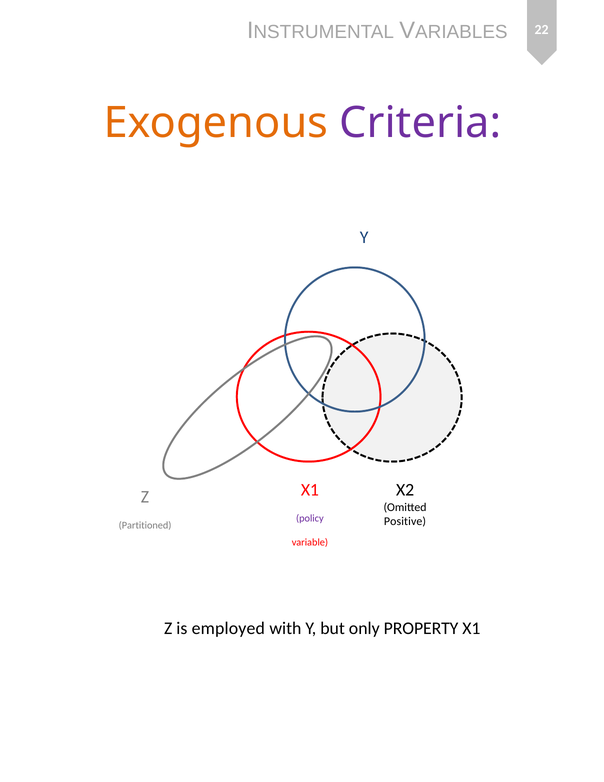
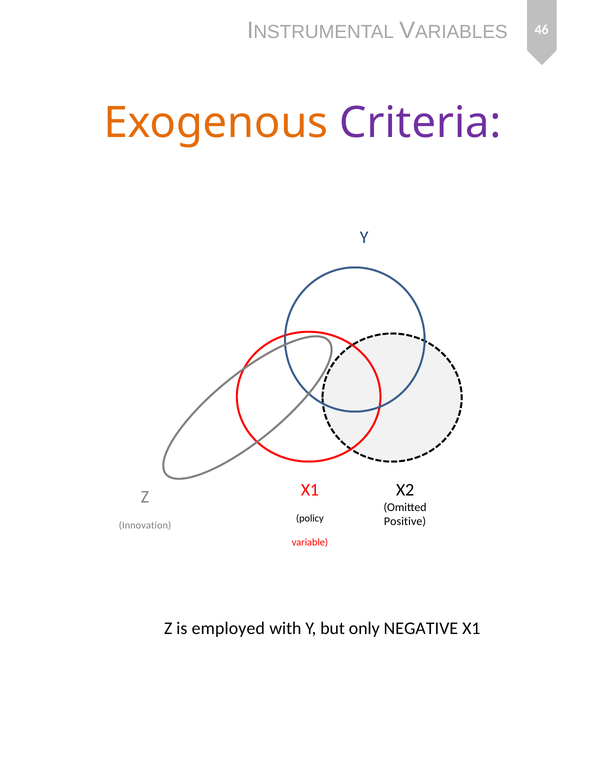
22: 22 -> 46
policy colour: purple -> black
Partitioned: Partitioned -> Innovation
PROPERTY: PROPERTY -> NEGATIVE
